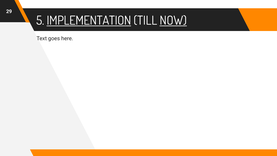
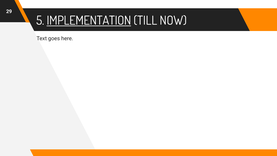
NOW underline: present -> none
